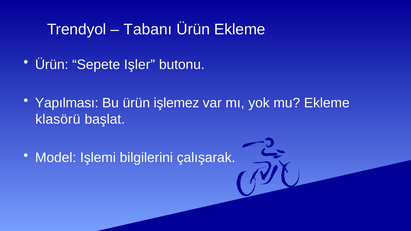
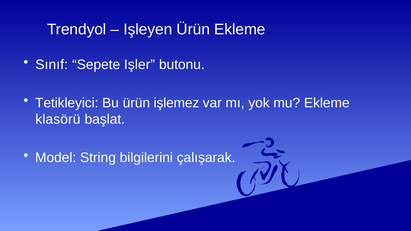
Tabanı: Tabanı -> Işleyen
Ürün at (52, 65): Ürün -> Sınıf
Yapılması: Yapılması -> Tetikleyici
Işlemi: Işlemi -> String
